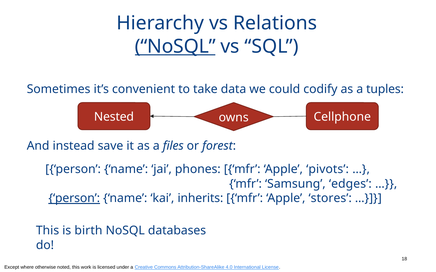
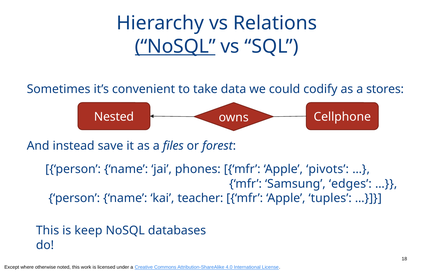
tuples: tuples -> stores
person at (74, 199) underline: present -> none
inherits: inherits -> teacher
stores: stores -> tuples
birth: birth -> keep
